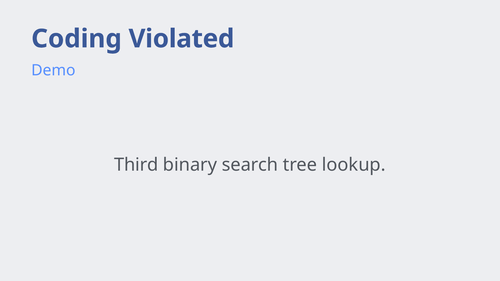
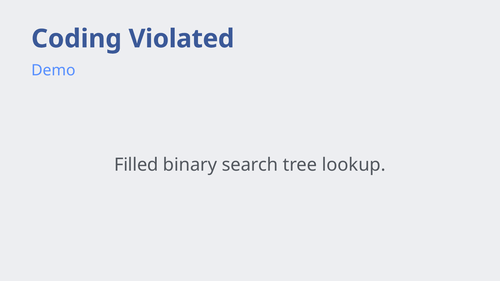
Third: Third -> Filled
